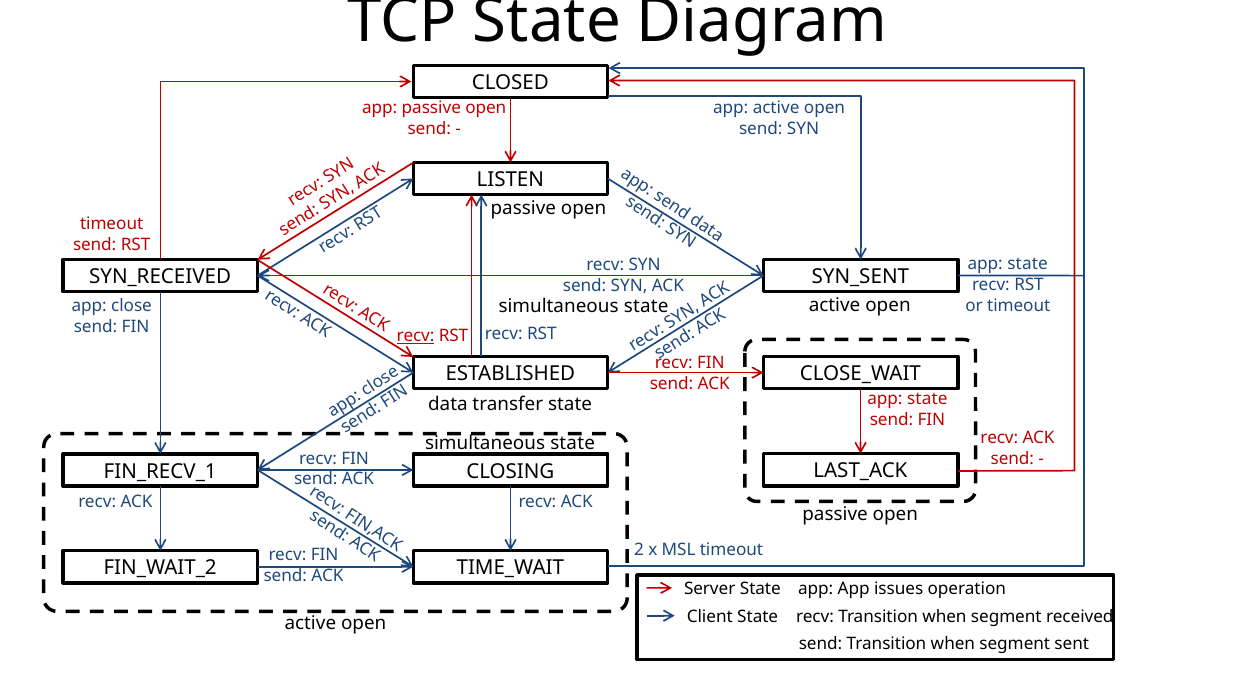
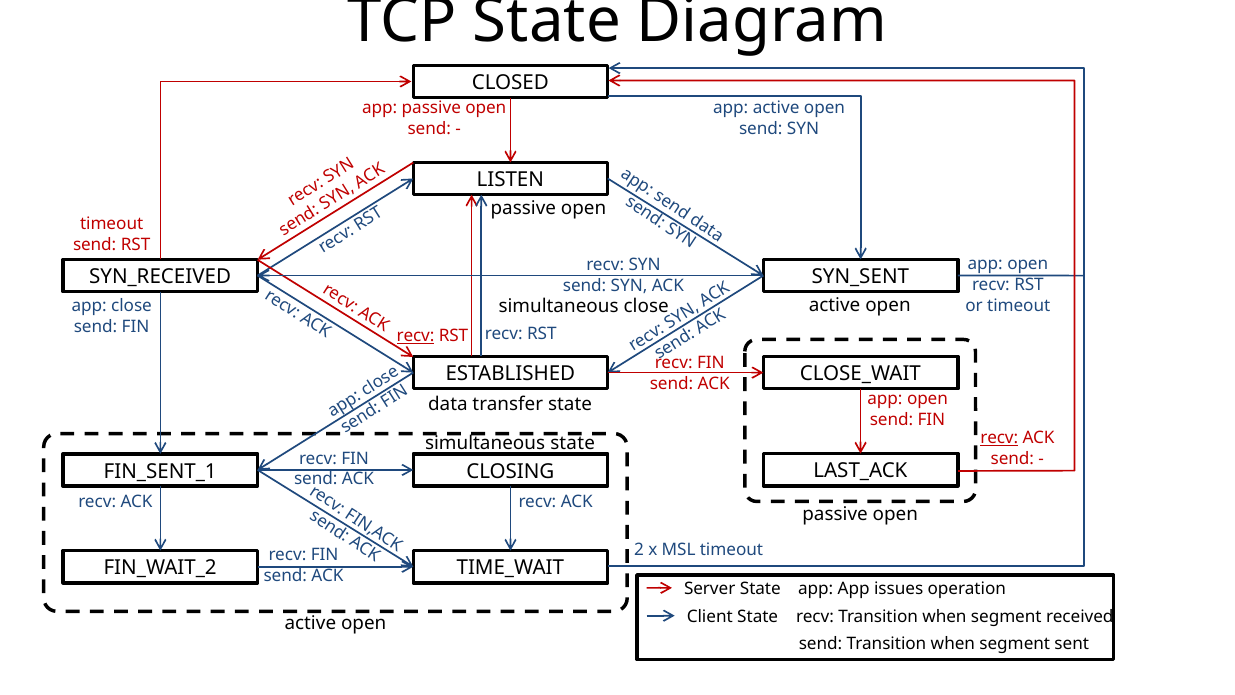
state at (1028, 264): state -> open
state at (646, 306): state -> close
state at (927, 399): state -> open
recv at (999, 438) underline: none -> present
FIN_RECV_1: FIN_RECV_1 -> FIN_SENT_1
